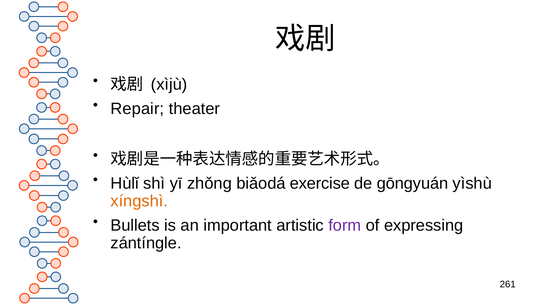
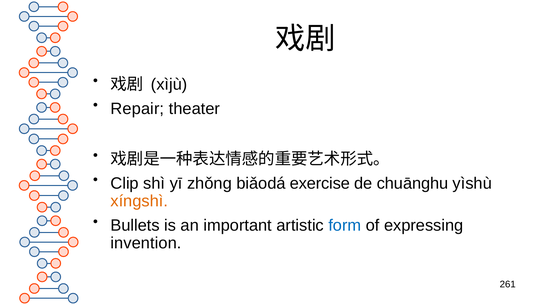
Hùlǐ: Hùlǐ -> Clip
gōngyuán: gōngyuán -> chuānghu
form colour: purple -> blue
zántíngle: zántíngle -> invention
